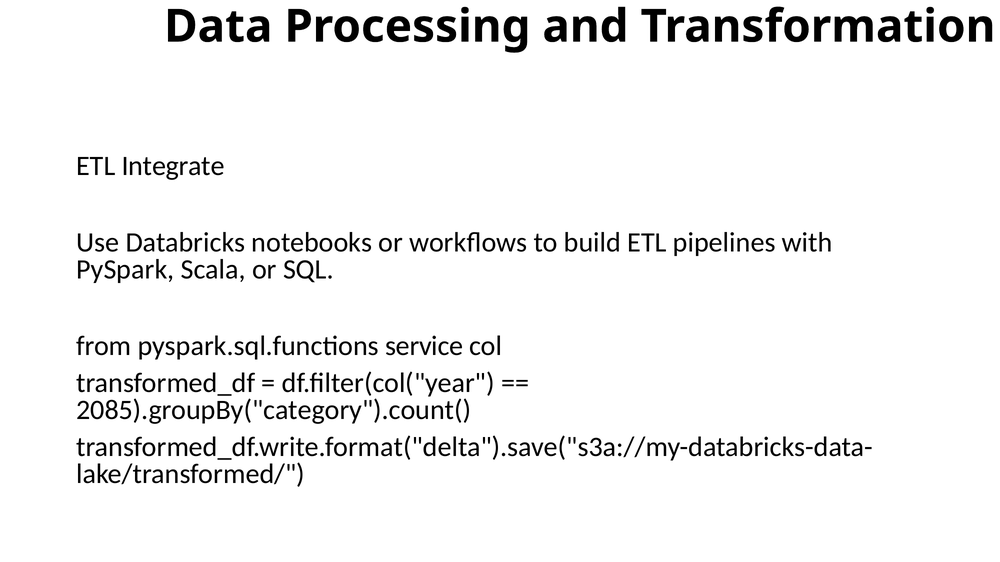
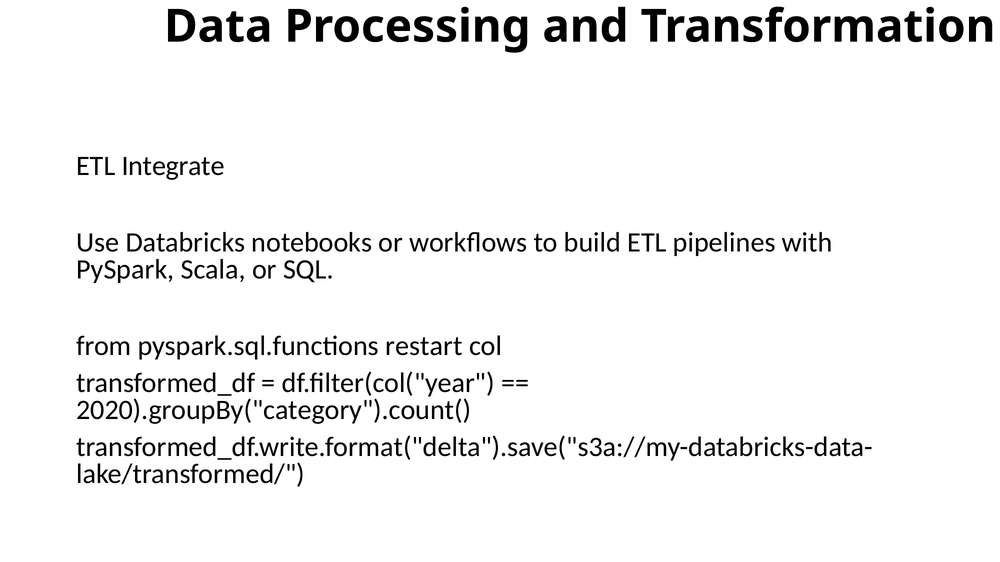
service: service -> restart
2085).groupBy("category").count(: 2085).groupBy("category").count( -> 2020).groupBy("category").count(
